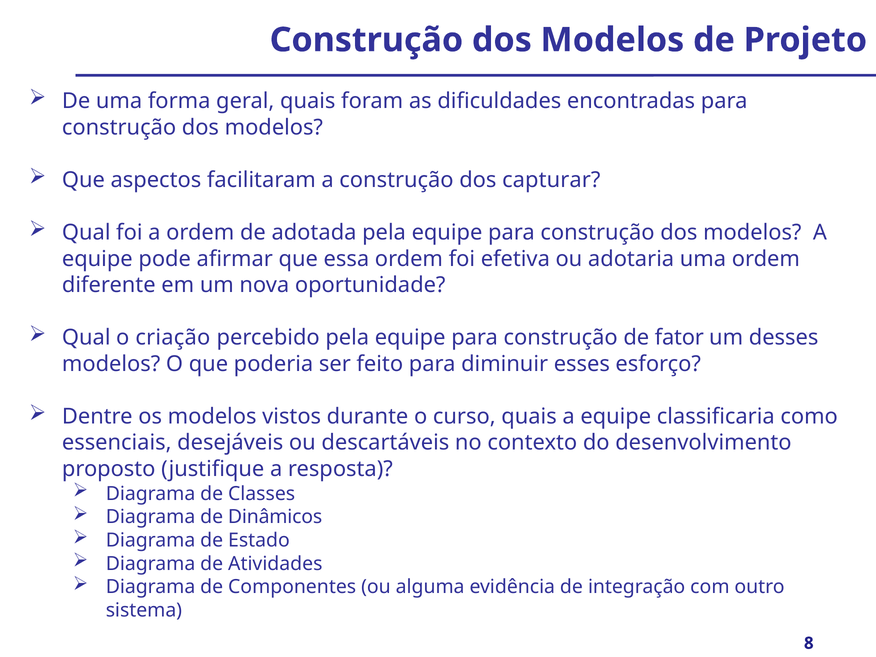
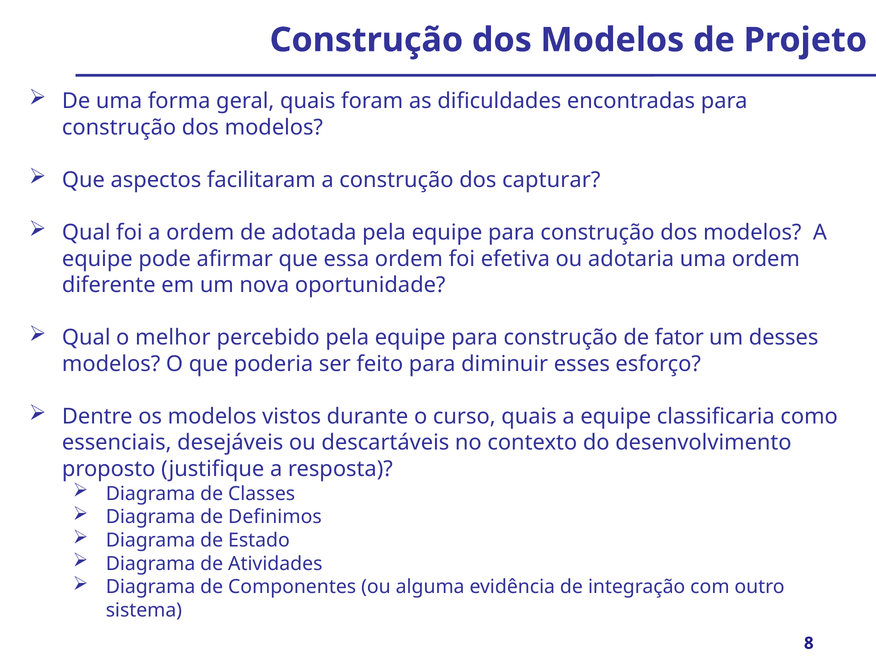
criação: criação -> melhor
Dinâmicos: Dinâmicos -> Definimos
